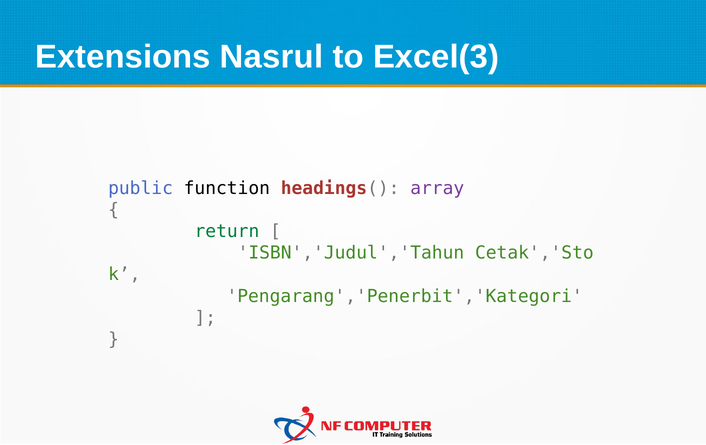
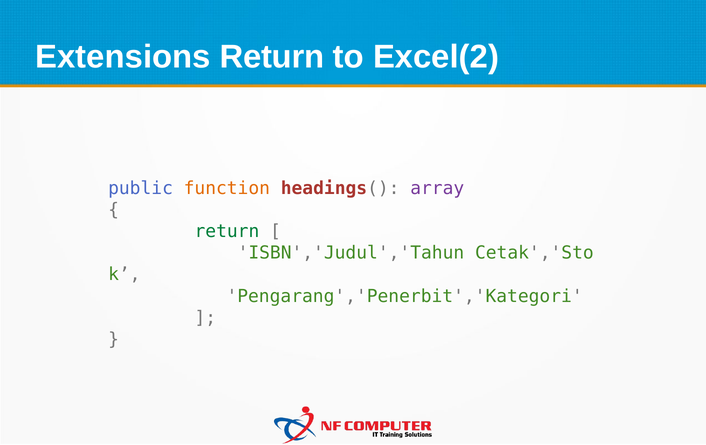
Extensions Nasrul: Nasrul -> Return
Excel(3: Excel(3 -> Excel(2
function colour: black -> orange
